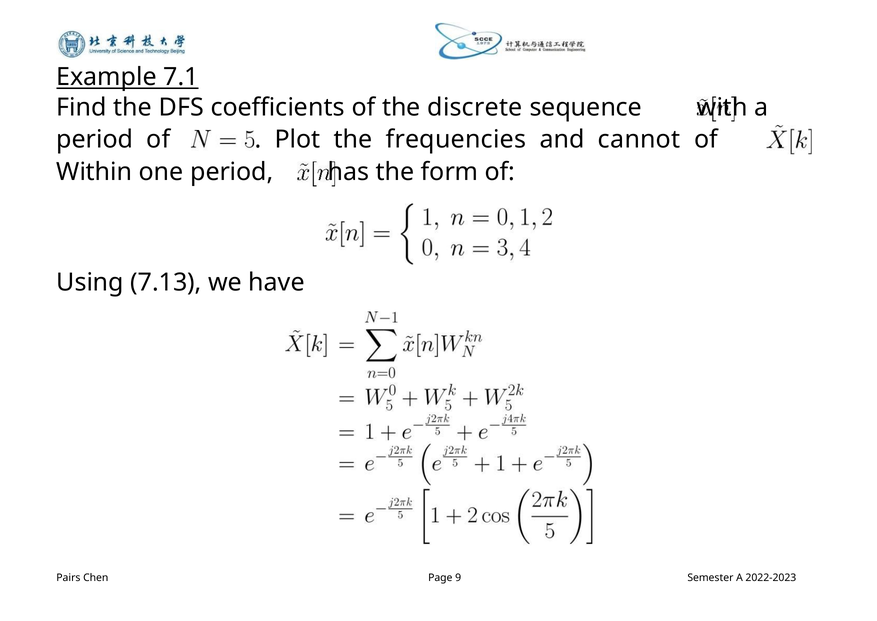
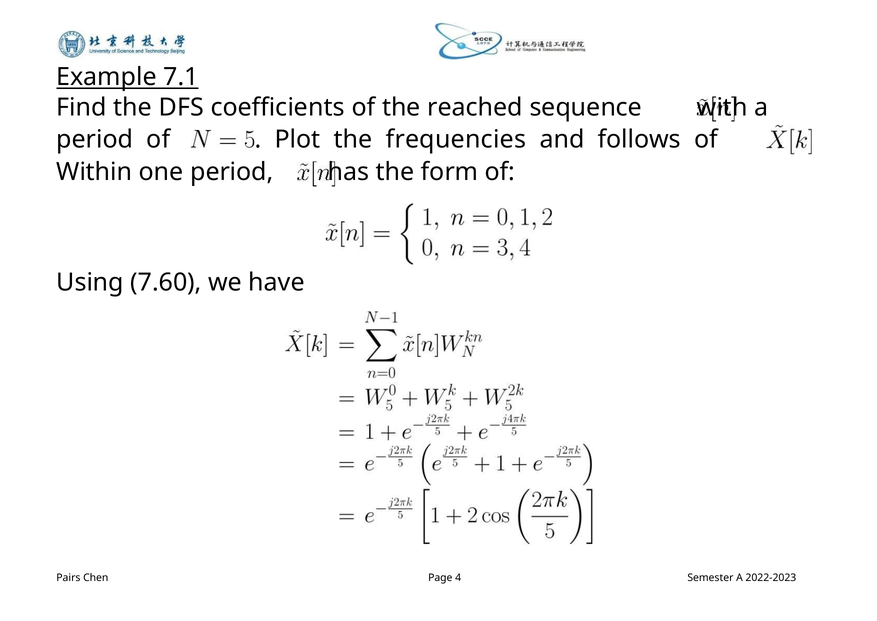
discrete: discrete -> reached
cannot: cannot -> follows
7.13: 7.13 -> 7.60
9: 9 -> 4
